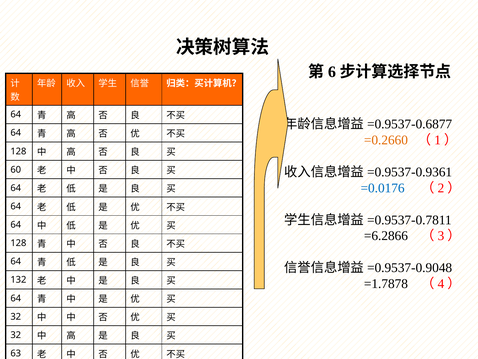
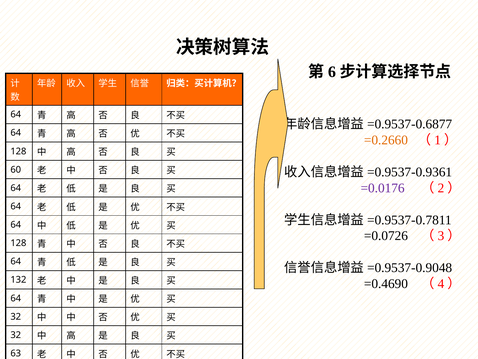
=0.0176 colour: blue -> purple
=6.2866: =6.2866 -> =0.0726
=1.7878: =1.7878 -> =0.4690
